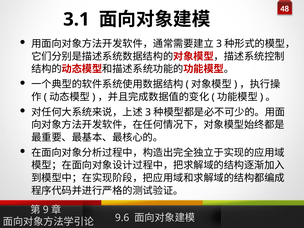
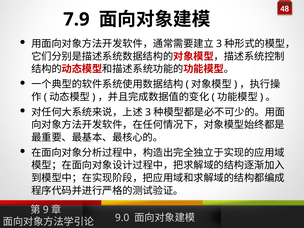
3.1: 3.1 -> 7.9
9.6: 9.6 -> 9.0
